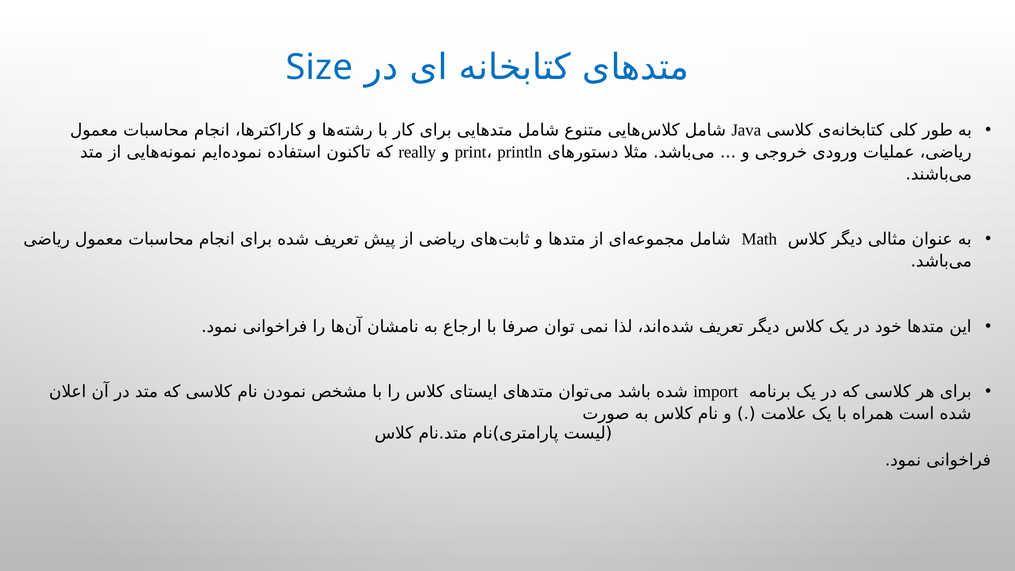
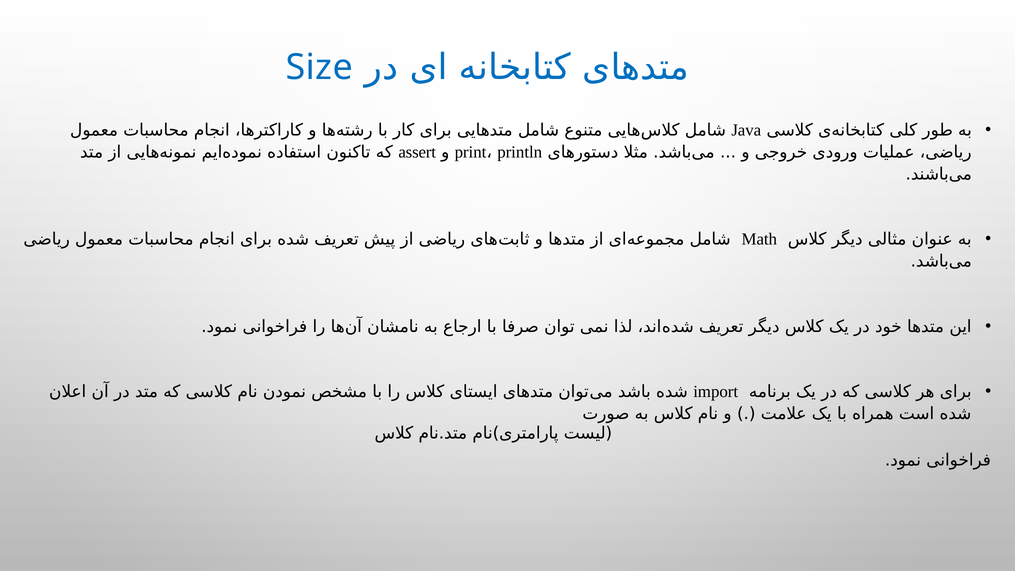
really: really -> assert
